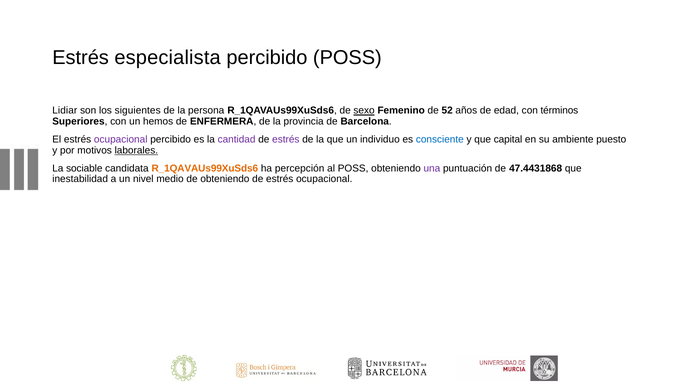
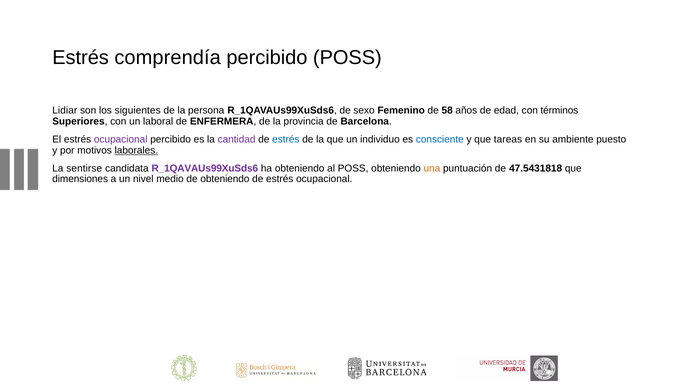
especialista: especialista -> comprendía
sexo underline: present -> none
52: 52 -> 58
hemos: hemos -> laboral
estrés at (286, 139) colour: purple -> blue
capital: capital -> tareas
sociable: sociable -> sentirse
R_1QAVAUs99XuSds6 at (205, 168) colour: orange -> purple
ha percepción: percepción -> obteniendo
una colour: purple -> orange
47.4431868: 47.4431868 -> 47.5431818
inestabilidad: inestabilidad -> dimensiones
